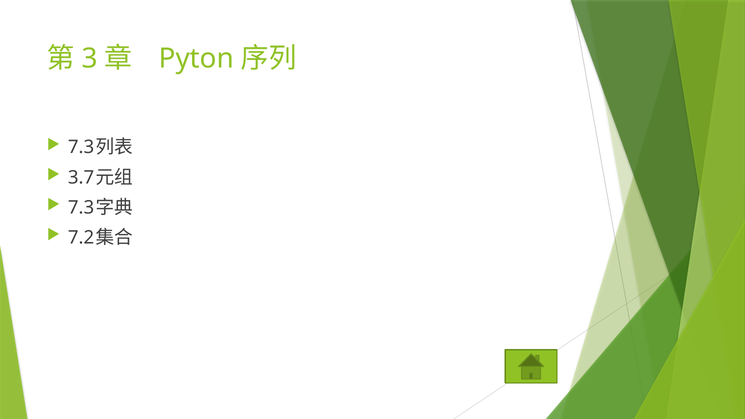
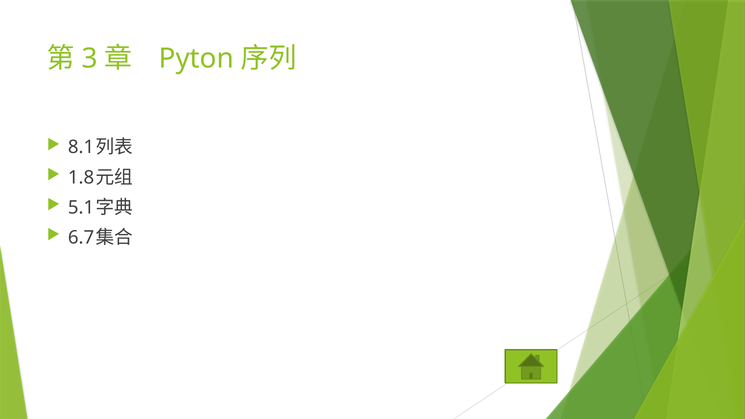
7.3 at (81, 147): 7.3 -> 8.1
3.7: 3.7 -> 1.8
7.3 at (81, 208): 7.3 -> 5.1
7.2: 7.2 -> 6.7
